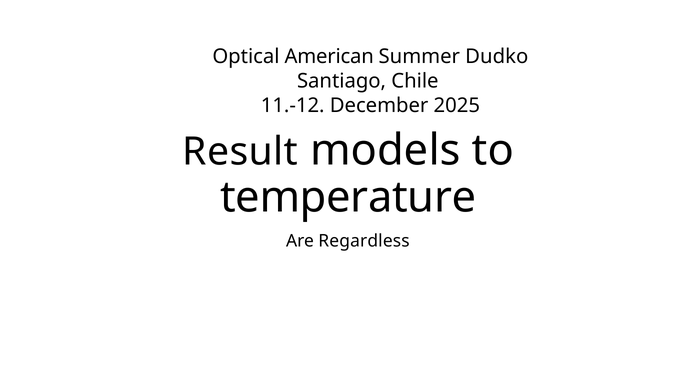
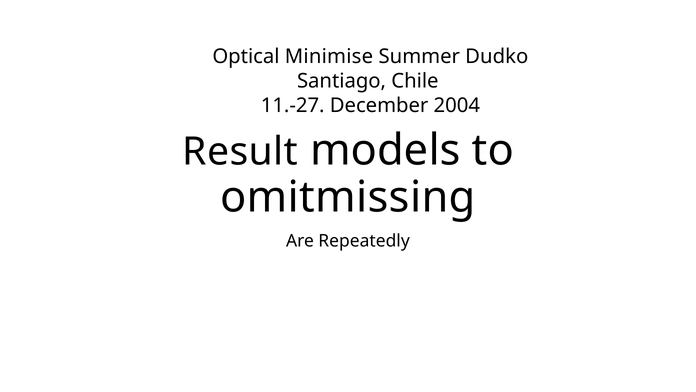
American: American -> Minimise
11.-12: 11.-12 -> 11.-27
2025: 2025 -> 2004
temperature: temperature -> omitmissing
Regardless: Regardless -> Repeatedly
